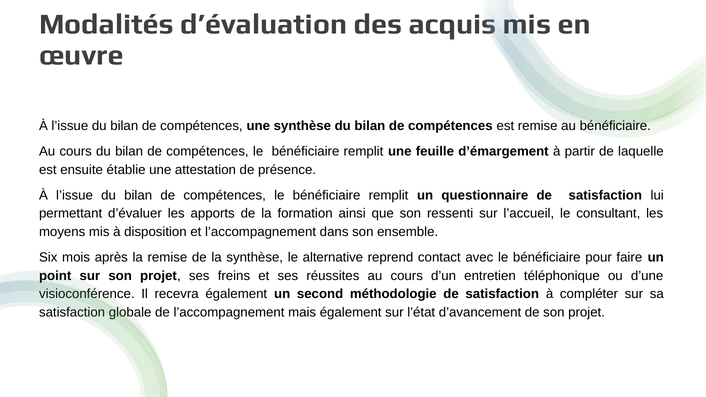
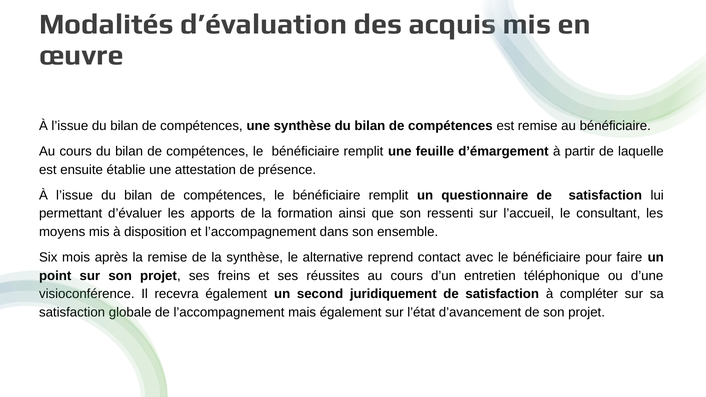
méthodologie: méthodologie -> juridiquement
